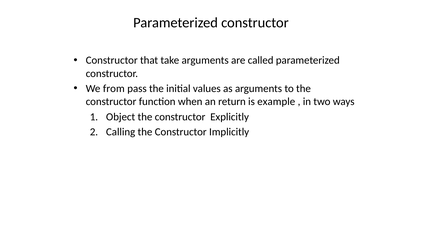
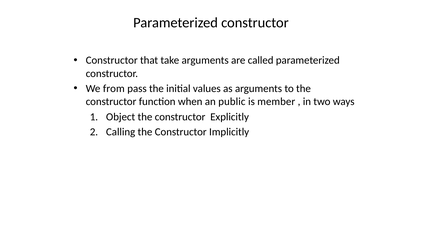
return: return -> public
example: example -> member
